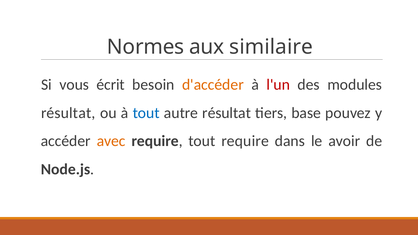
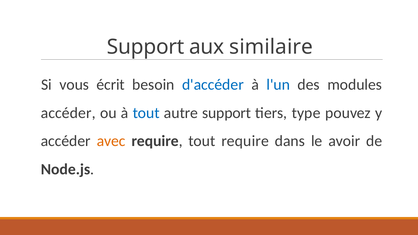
Normes at (146, 47): Normes -> Support
d'accéder colour: orange -> blue
l'un colour: red -> blue
résultat at (68, 113): résultat -> accéder
autre résultat: résultat -> support
base: base -> type
